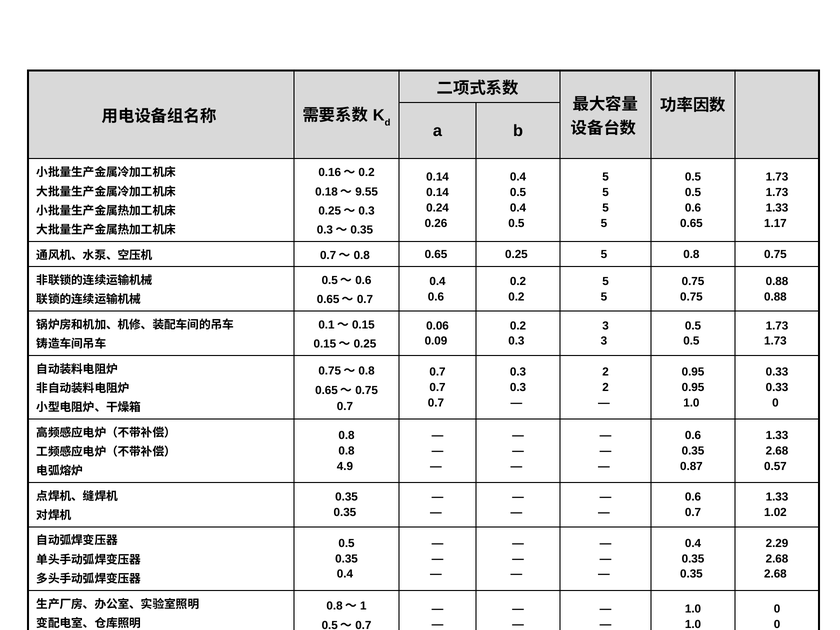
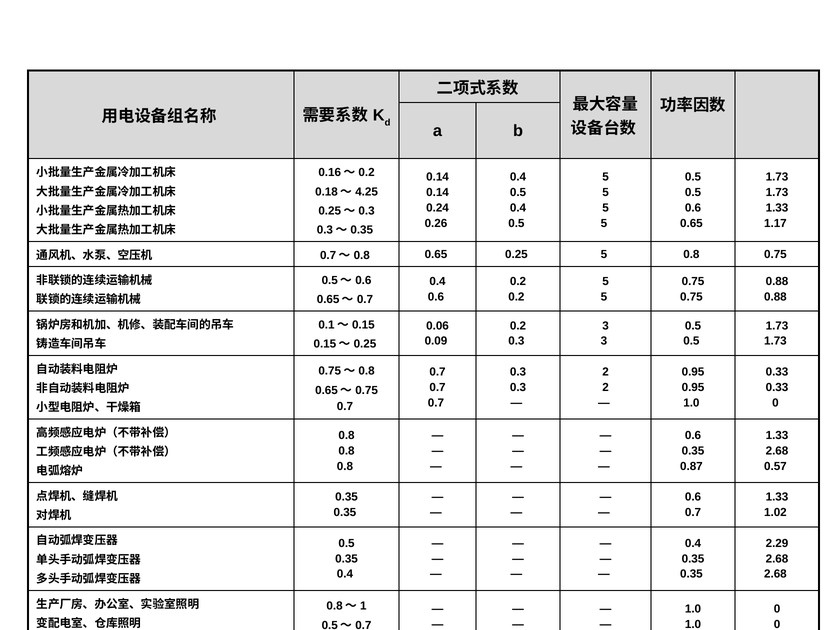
9.55: 9.55 -> 4.25
4.9 at (345, 466): 4.9 -> 0.8
